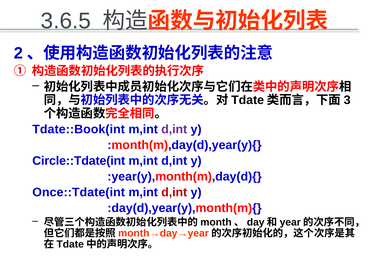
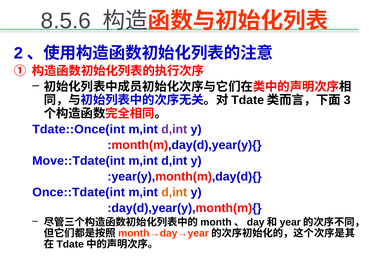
3.6.5: 3.6.5 -> 8.5.6
Tdate::Book(int: Tdate::Book(int -> Tdate::Once(int
Circle::Tdate(int: Circle::Tdate(int -> Move::Tdate(int
d,int at (174, 192) colour: red -> orange
